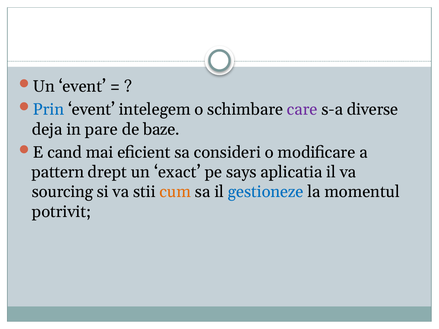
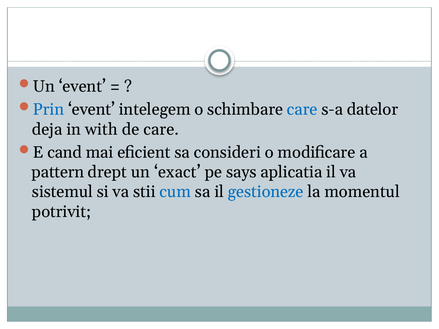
care at (302, 110) colour: purple -> blue
diverse: diverse -> datelor
pare: pare -> with
de baze: baze -> care
sourcing: sourcing -> sistemul
cum colour: orange -> blue
